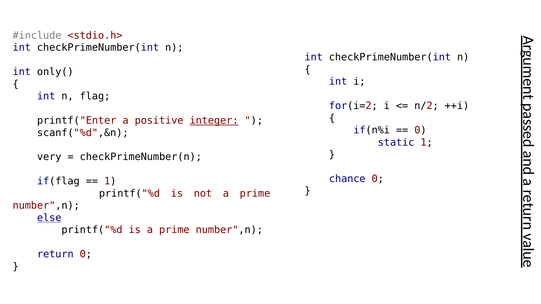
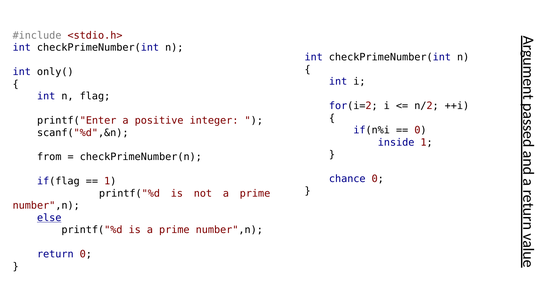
integer underline: present -> none
static: static -> inside
very: very -> from
